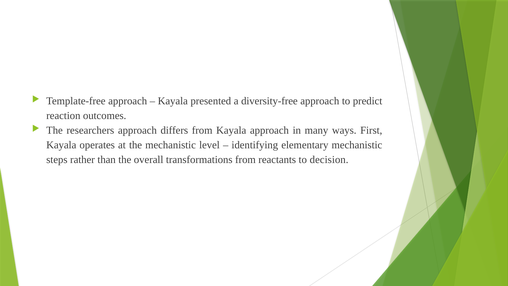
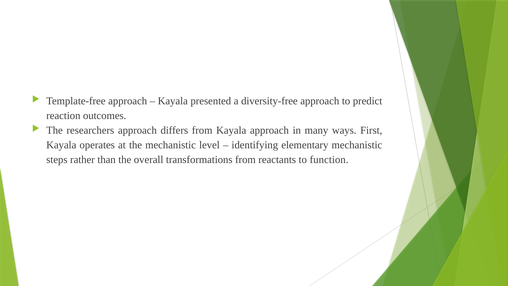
decision: decision -> function
